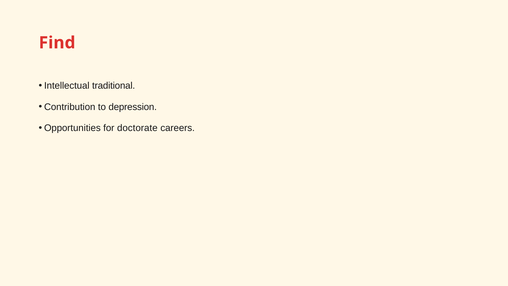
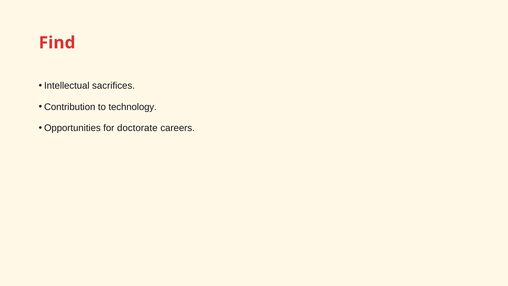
traditional: traditional -> sacrifices
depression: depression -> technology
